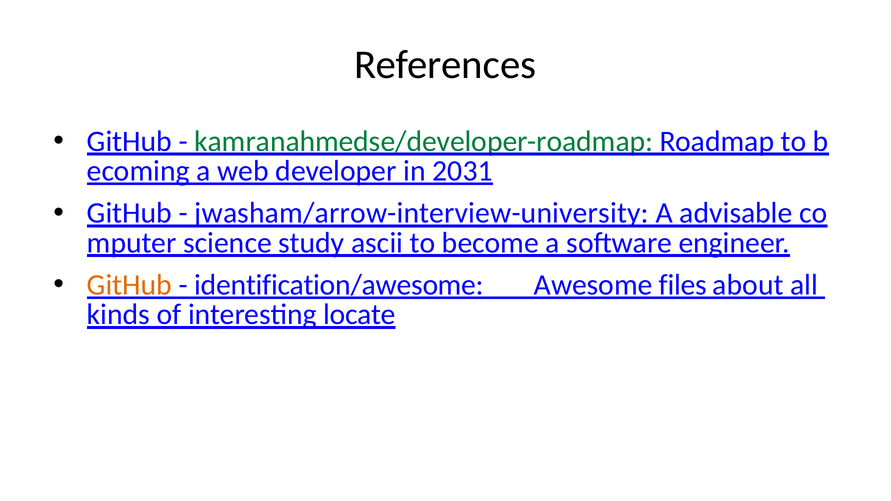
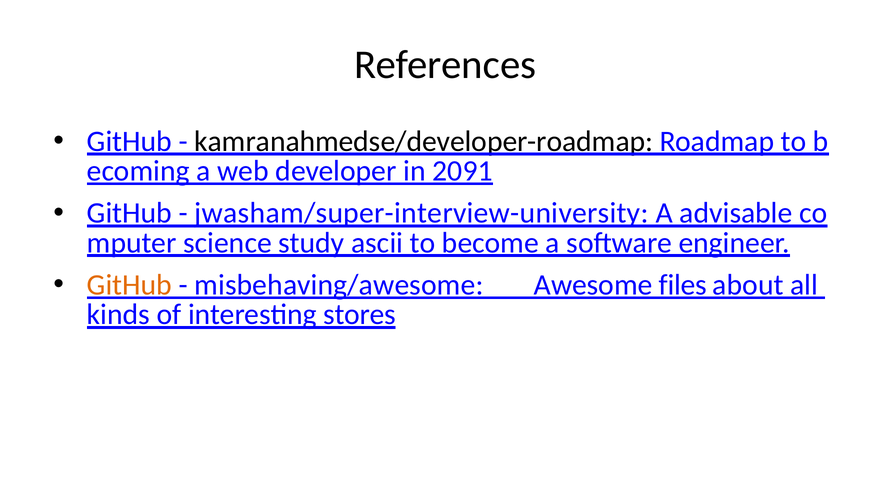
kamranahmedse/developer-roadmap colour: green -> black
2031: 2031 -> 2091
jwasham/arrow-interview-university: jwasham/arrow-interview-university -> jwasham/super-interview-university
identification/awesome: identification/awesome -> misbehaving/awesome
locate: locate -> stores
